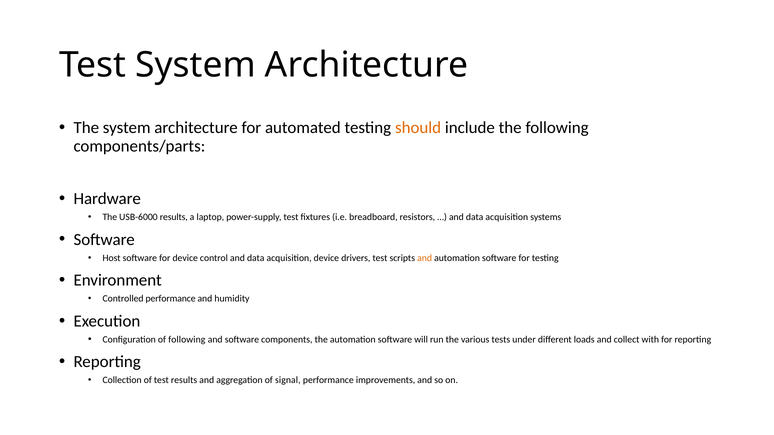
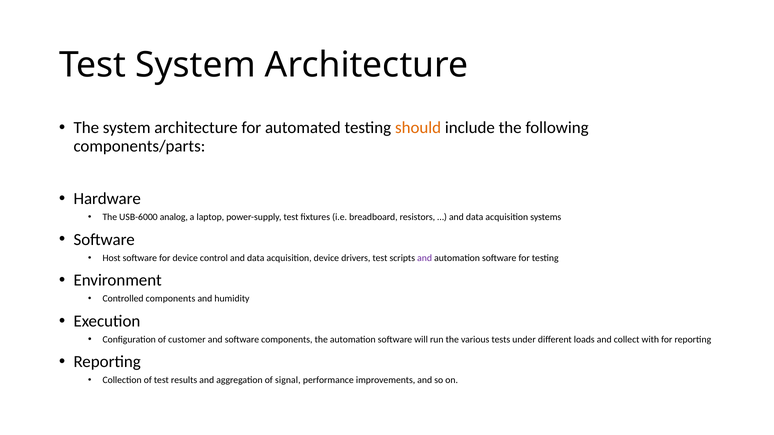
USB-6000 results: results -> analog
and at (425, 258) colour: orange -> purple
Controlled performance: performance -> components
of following: following -> customer
